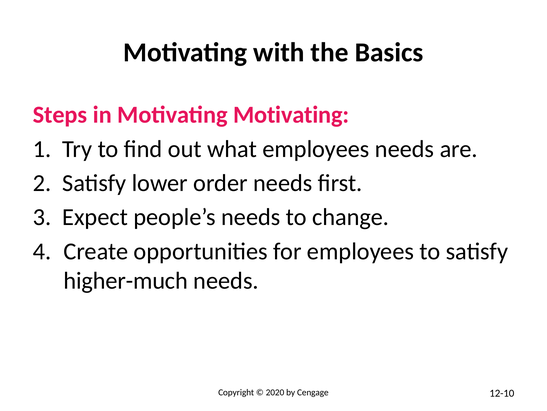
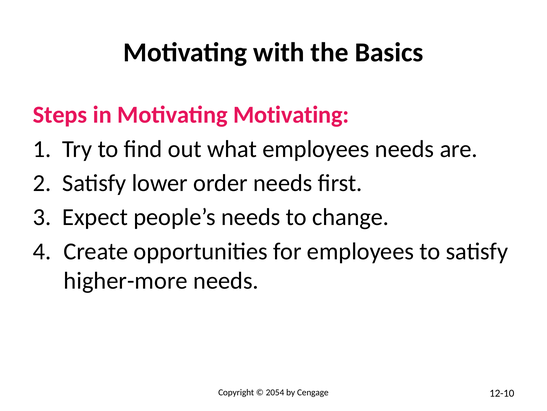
higher-much: higher-much -> higher-more
2020: 2020 -> 2054
